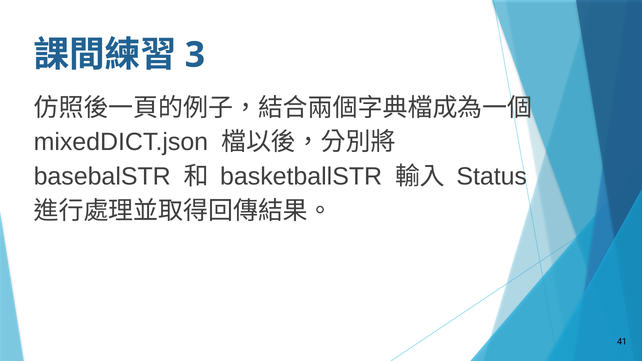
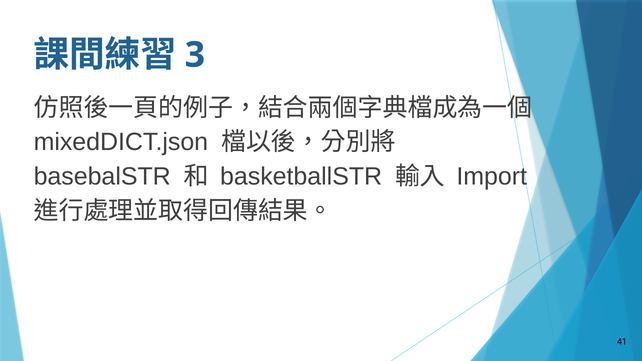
Status: Status -> Import
